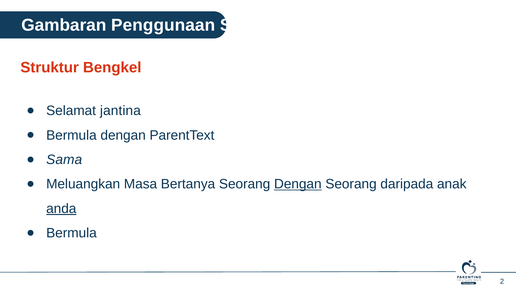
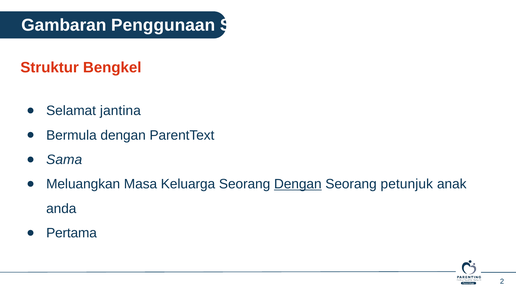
Bertanya: Bertanya -> Keluarga
daripada: daripada -> petunjuk
anda underline: present -> none
Bermula at (71, 233): Bermula -> Pertama
